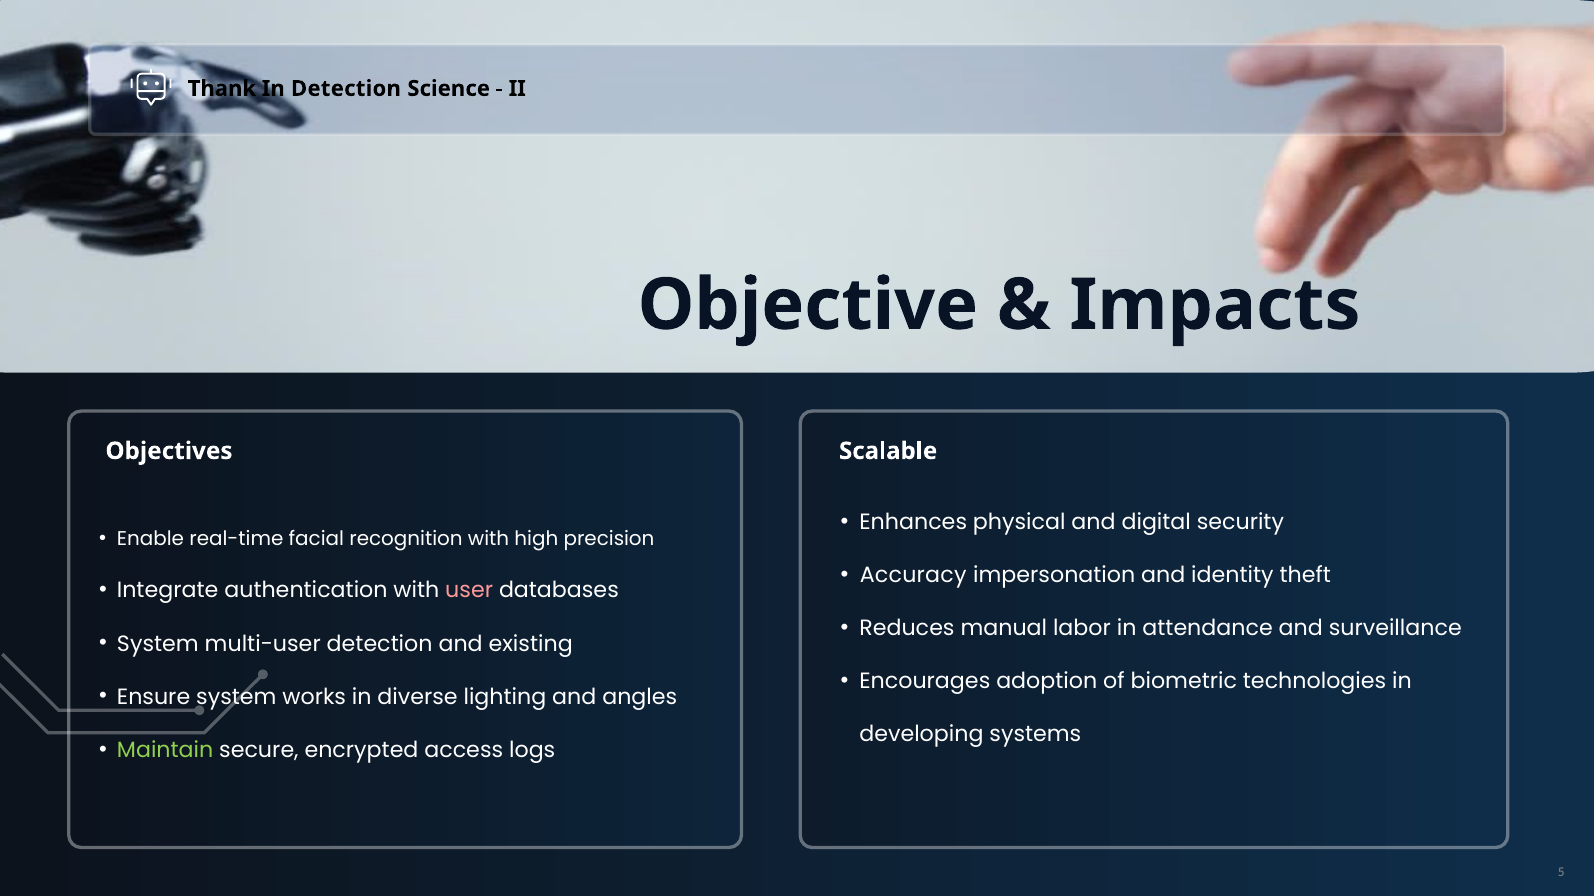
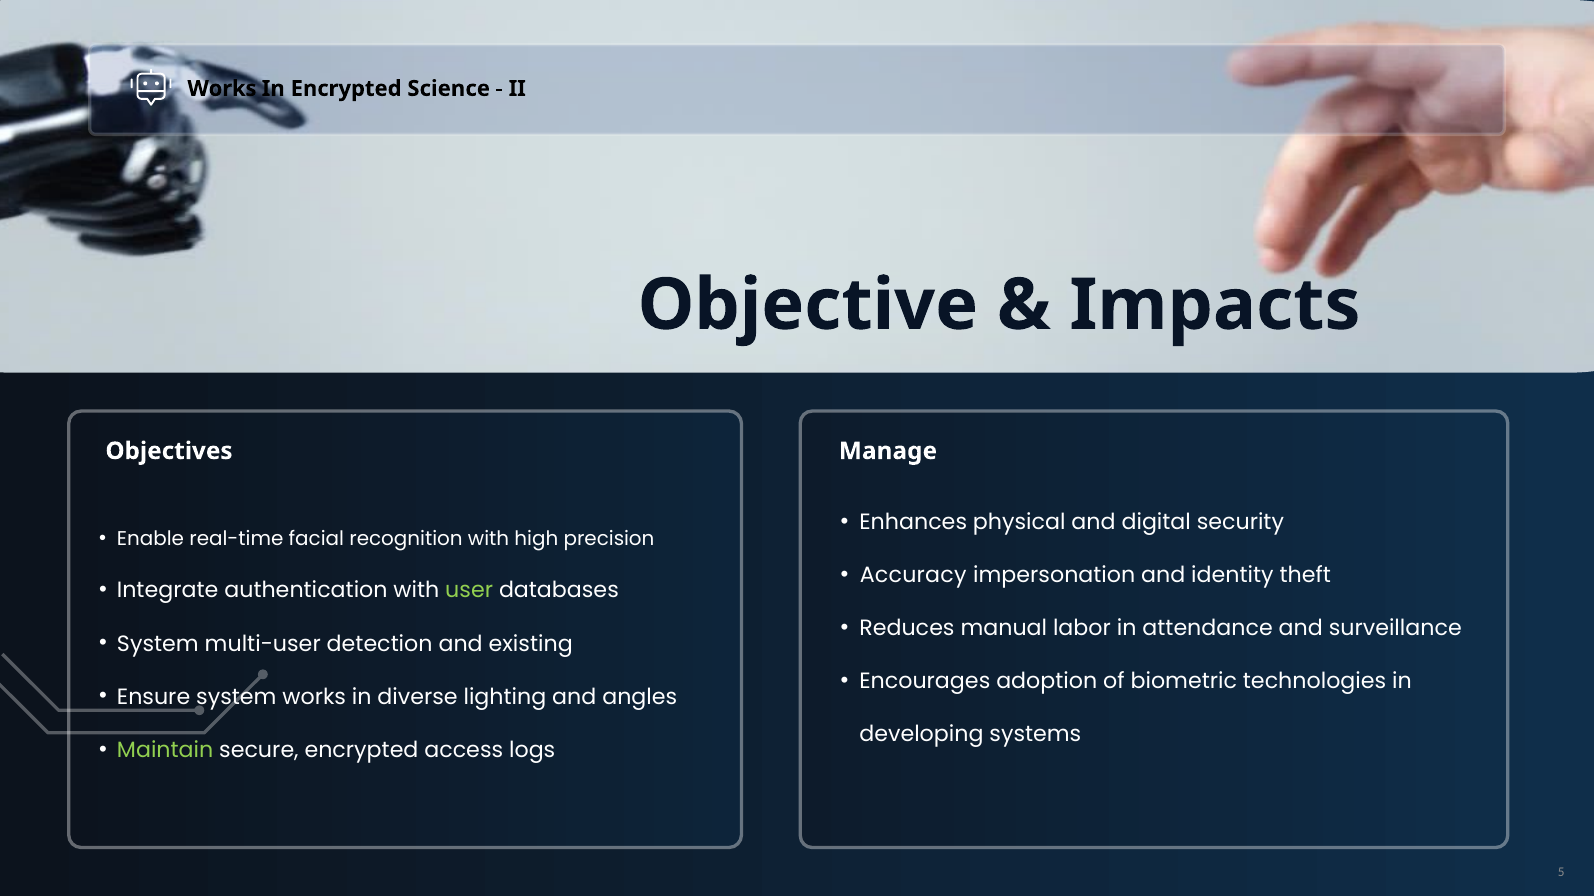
Thank at (222, 89): Thank -> Works
In Detection: Detection -> Encrypted
Scalable: Scalable -> Manage
user colour: pink -> light green
